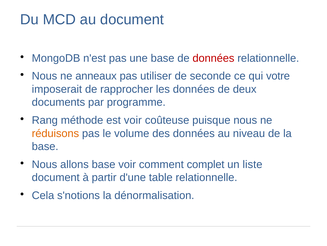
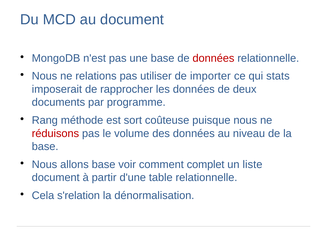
anneaux: anneaux -> relations
seconde: seconde -> importer
votre: votre -> stats
est voir: voir -> sort
réduisons colour: orange -> red
s'notions: s'notions -> s'relation
